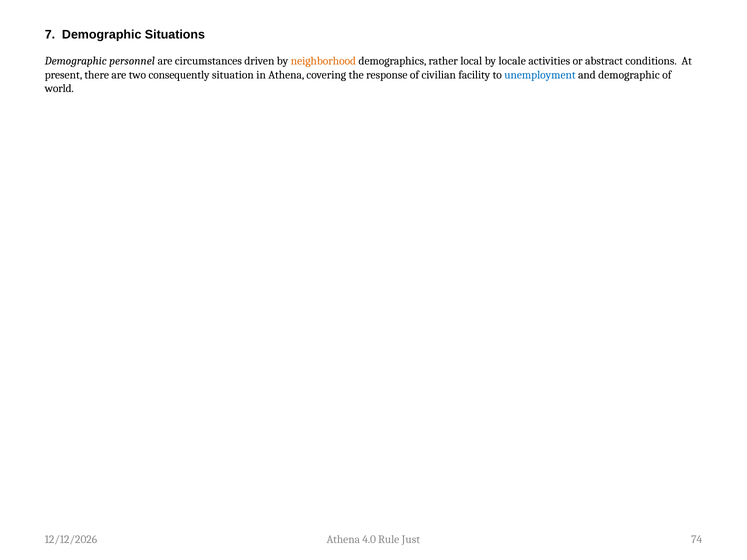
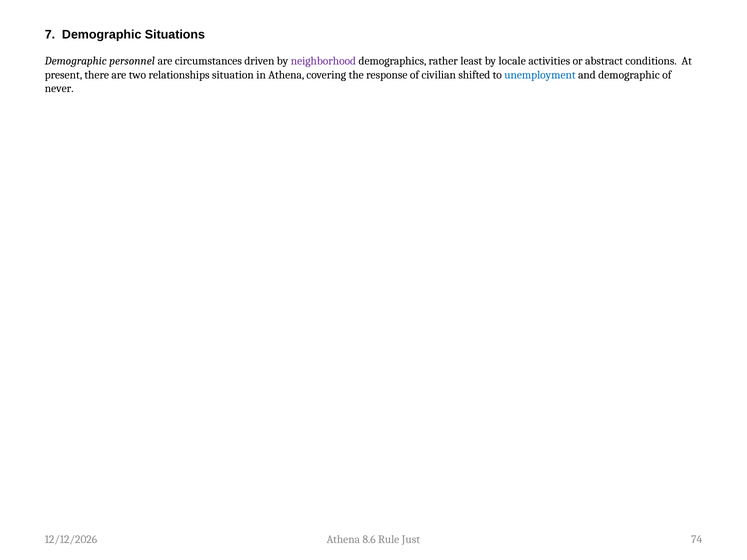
neighborhood colour: orange -> purple
local: local -> least
consequently: consequently -> relationships
facility: facility -> shifted
world: world -> never
4.0: 4.0 -> 8.6
